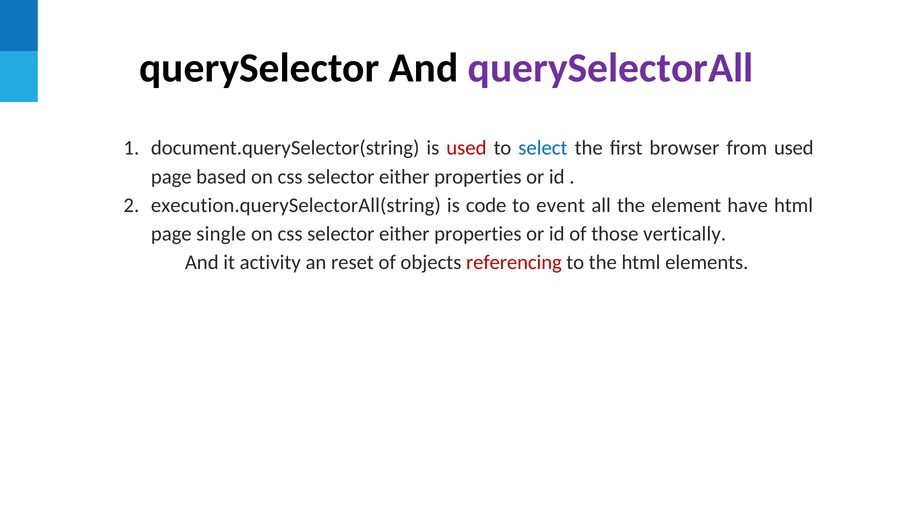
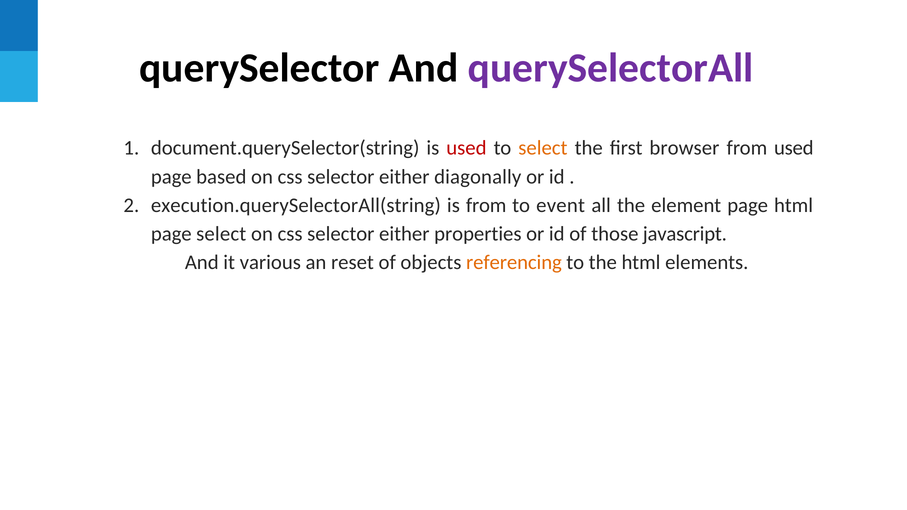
select at (543, 148) colour: blue -> orange
properties at (478, 177): properties -> diagonally
is code: code -> from
element have: have -> page
page single: single -> select
vertically: vertically -> javascript
activity: activity -> various
referencing colour: red -> orange
